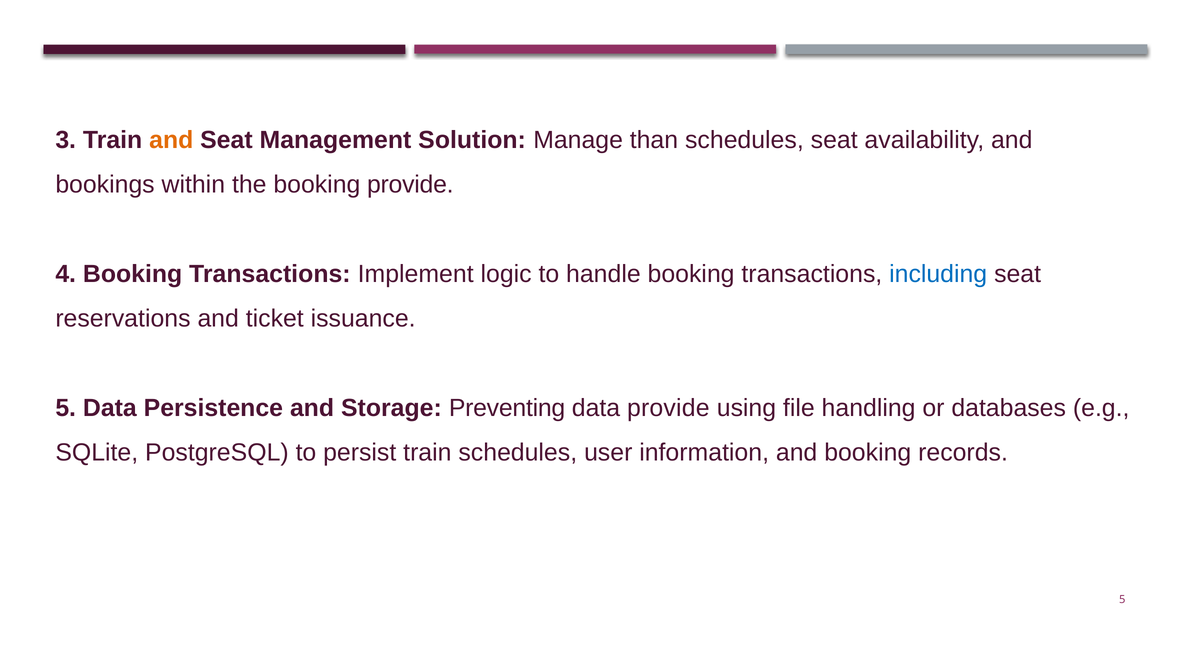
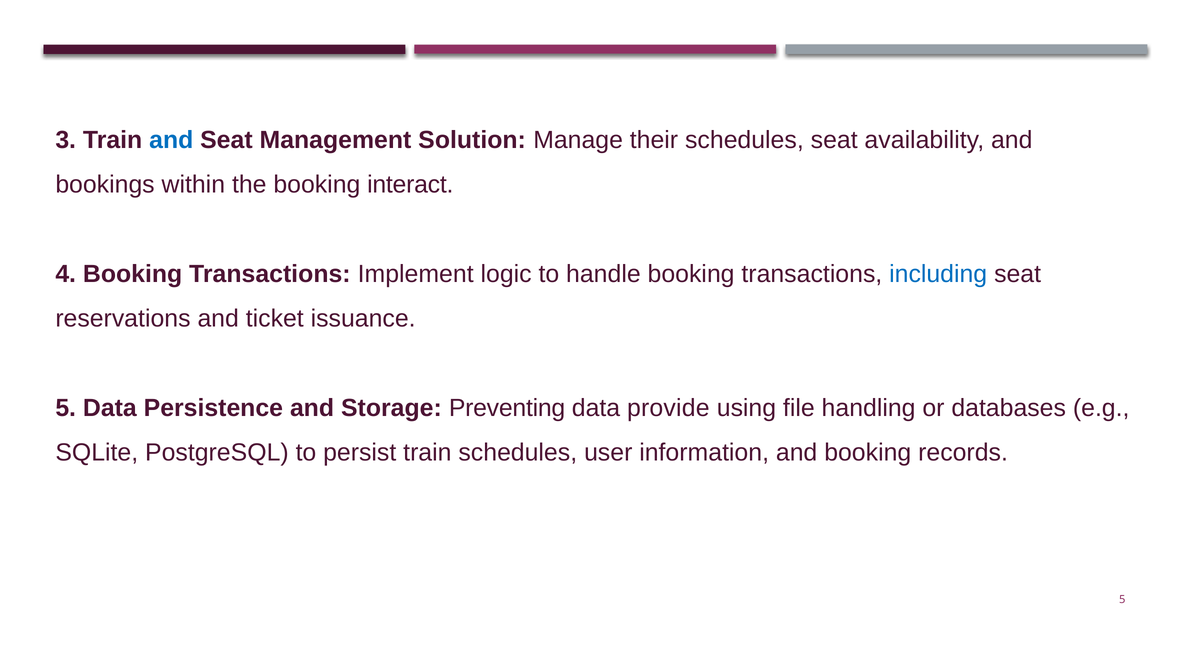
and at (171, 140) colour: orange -> blue
than: than -> their
booking provide: provide -> interact
